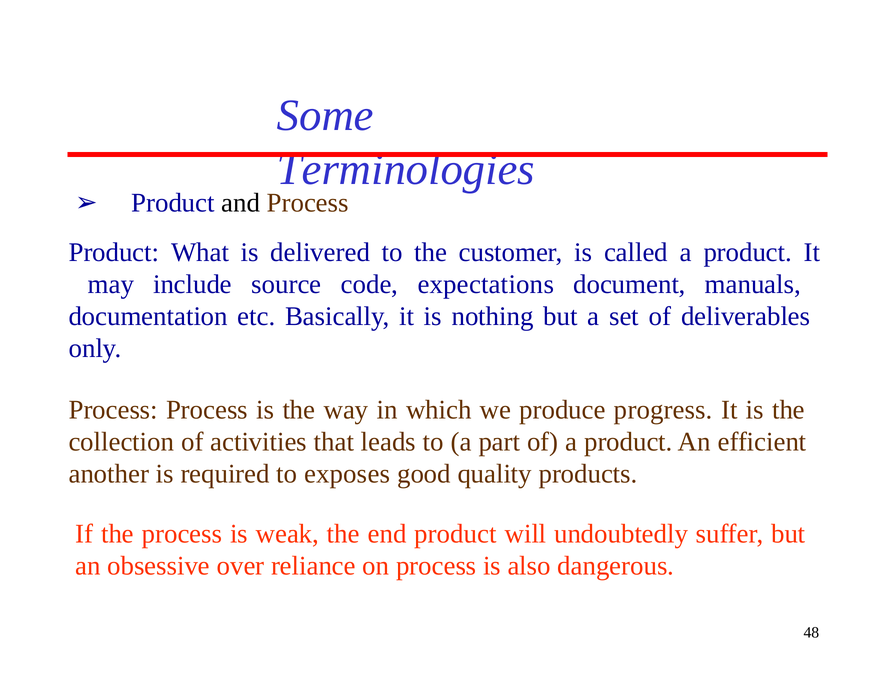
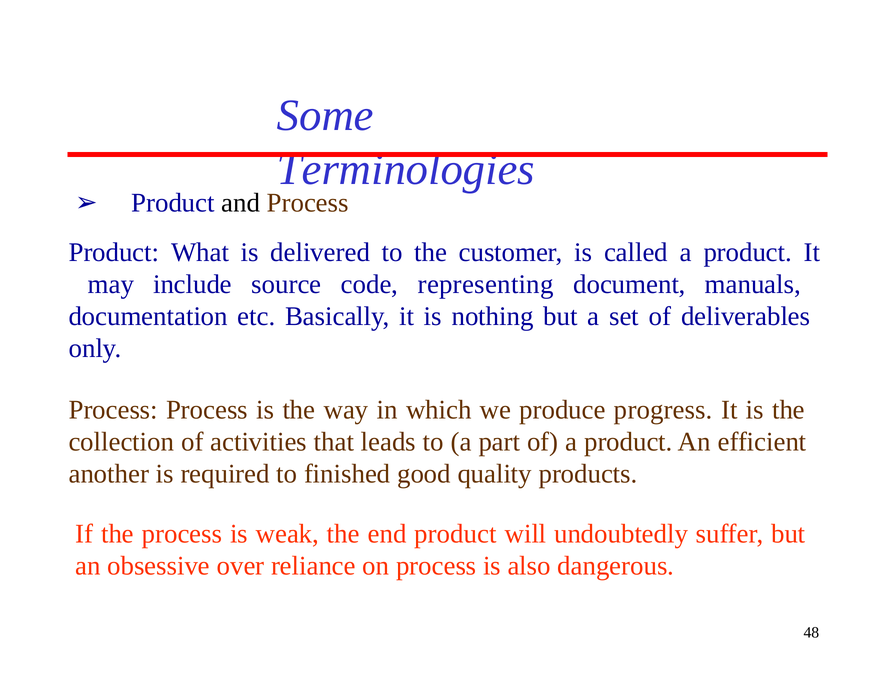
expectations: expectations -> representing
exposes: exposes -> finished
